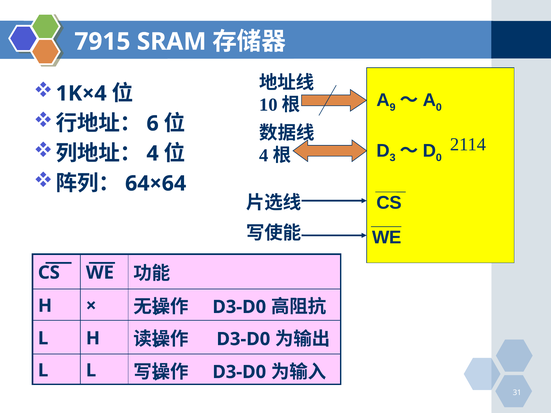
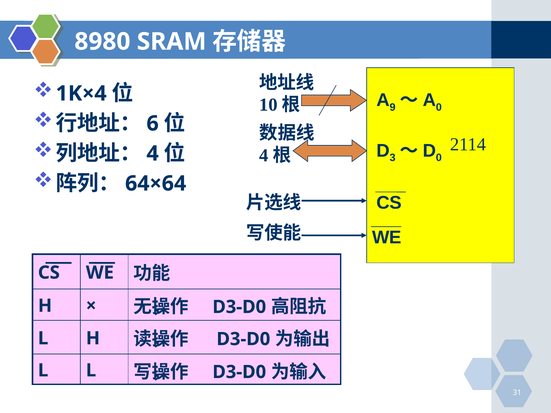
7915: 7915 -> 8980
